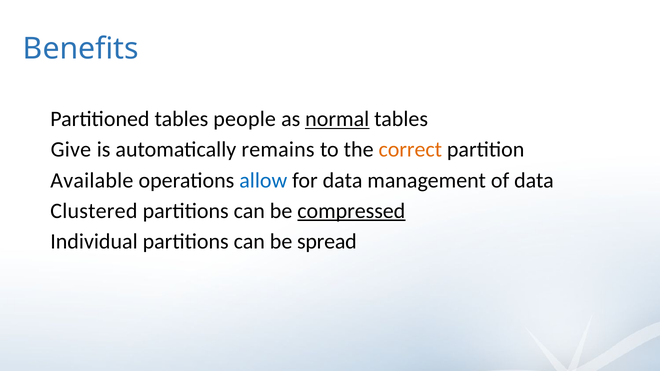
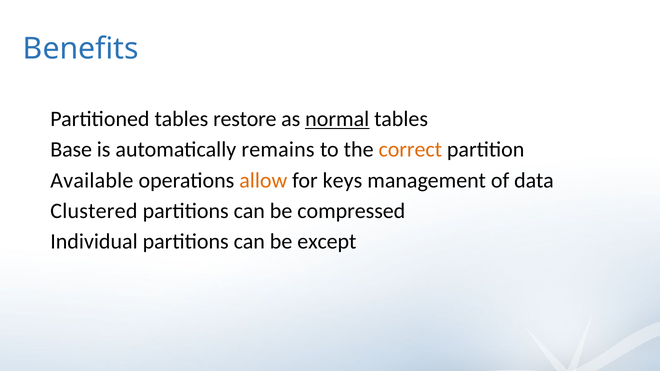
people: people -> restore
Give: Give -> Base
allow colour: blue -> orange
for data: data -> keys
compressed underline: present -> none
spread: spread -> except
